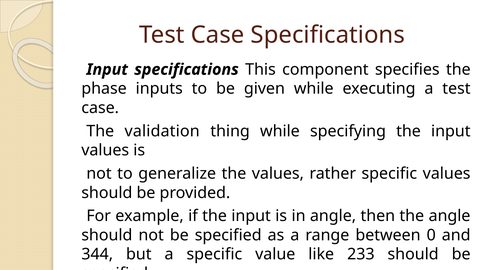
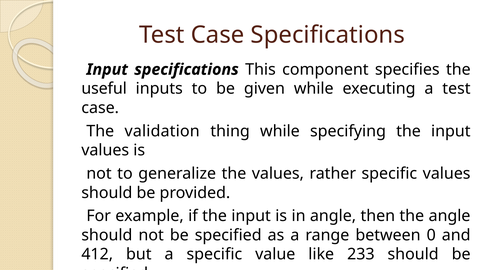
phase: phase -> useful
344: 344 -> 412
